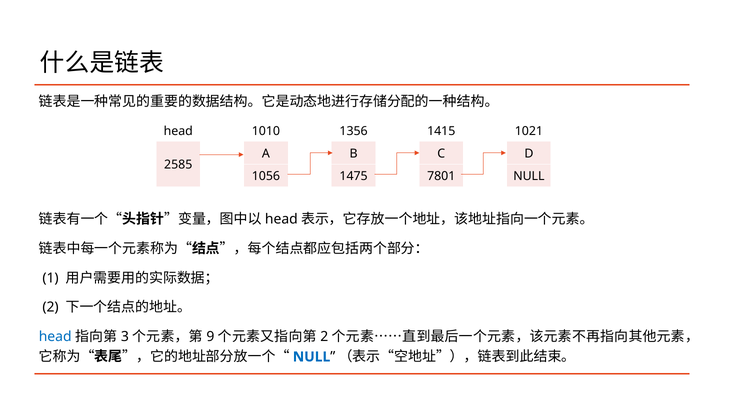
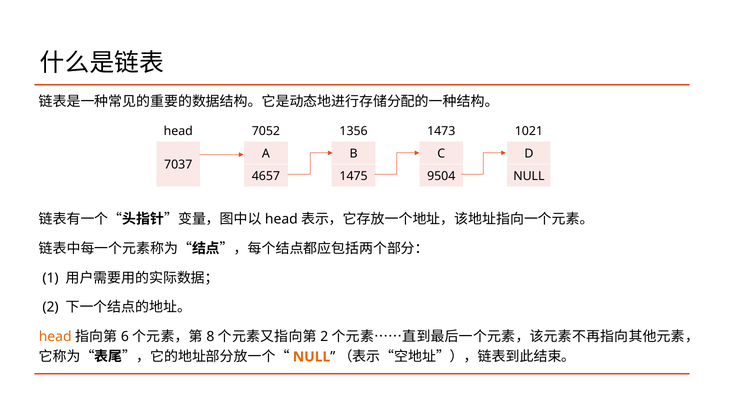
1010: 1010 -> 7052
1415: 1415 -> 1473
2585: 2585 -> 7037
1056: 1056 -> 4657
7801: 7801 -> 9504
head at (55, 337) colour: blue -> orange
3: 3 -> 6
9: 9 -> 8
NULL at (312, 357) colour: blue -> orange
